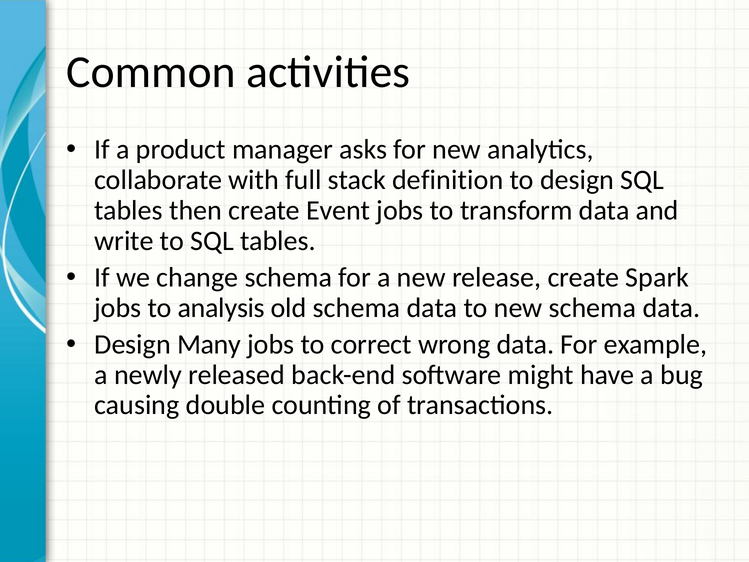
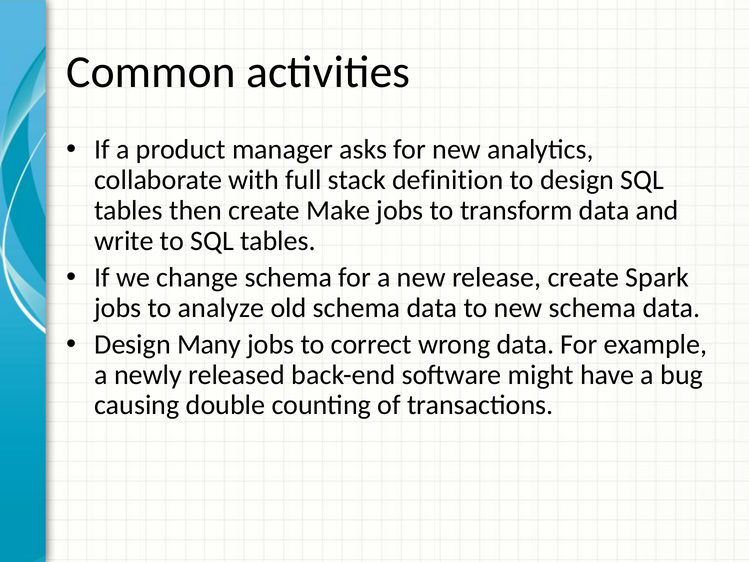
Event: Event -> Make
analysis: analysis -> analyze
